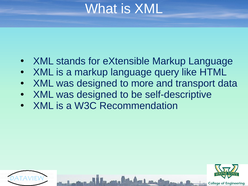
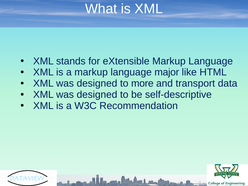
query: query -> major
